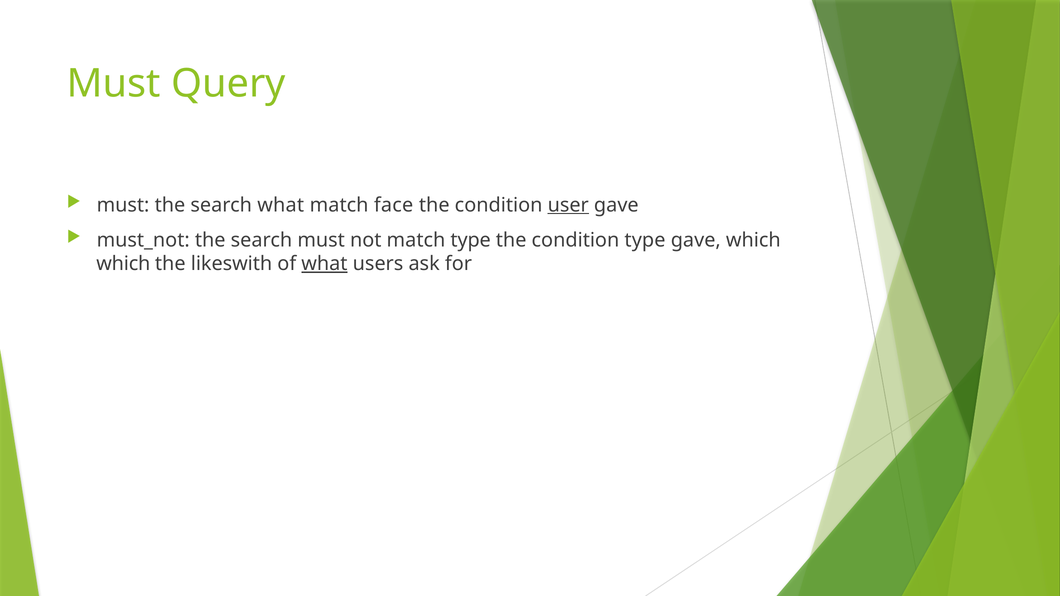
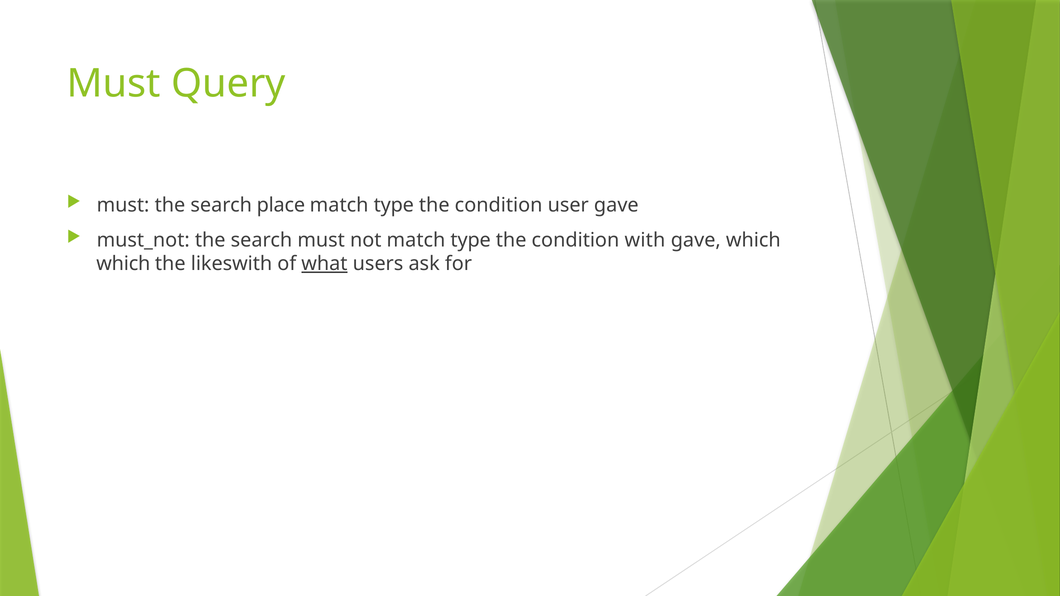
search what: what -> place
face at (394, 205): face -> type
user underline: present -> none
condition type: type -> with
